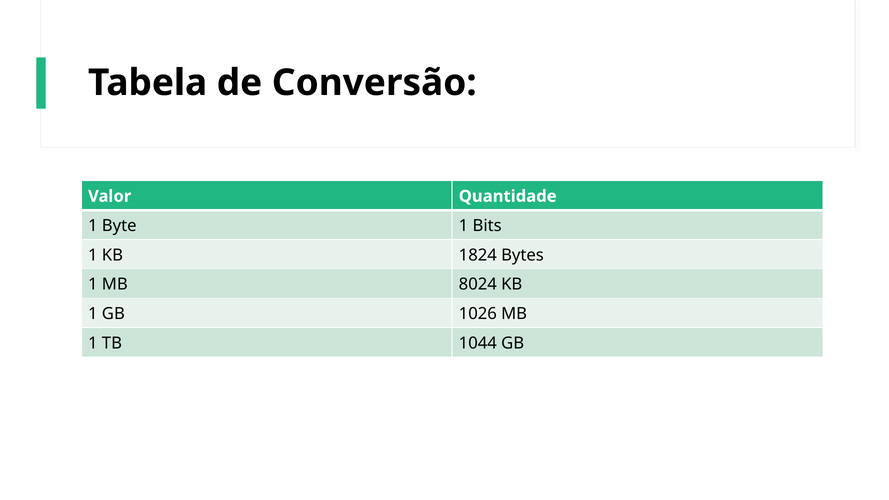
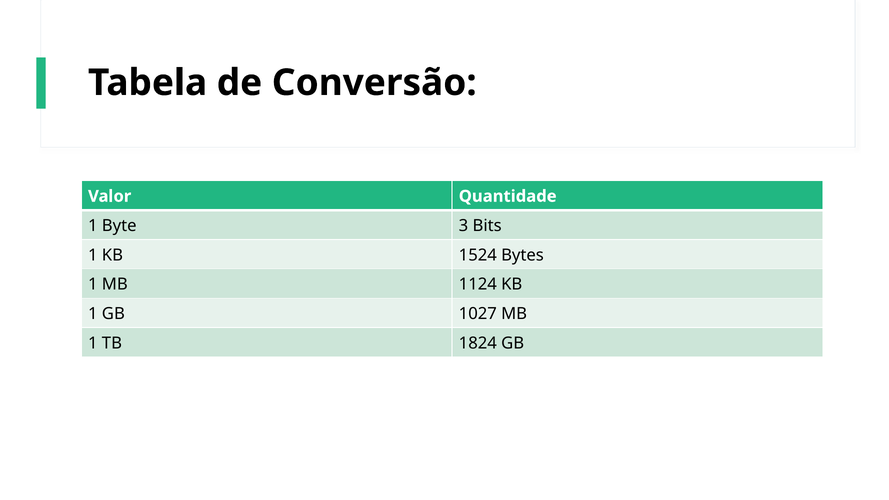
Byte 1: 1 -> 3
1824: 1824 -> 1524
8024: 8024 -> 1124
1026: 1026 -> 1027
1044: 1044 -> 1824
